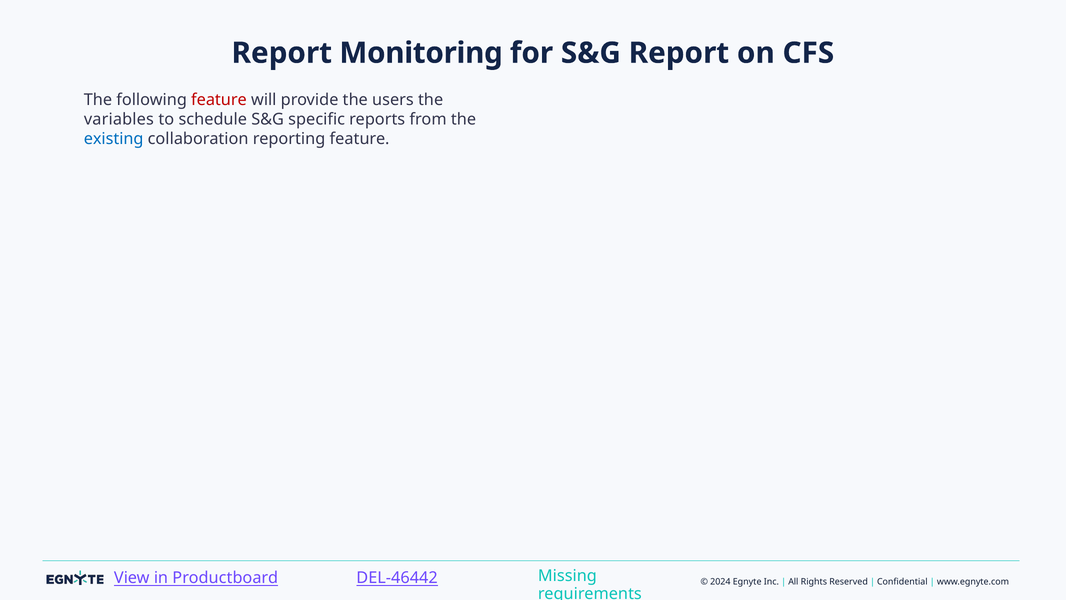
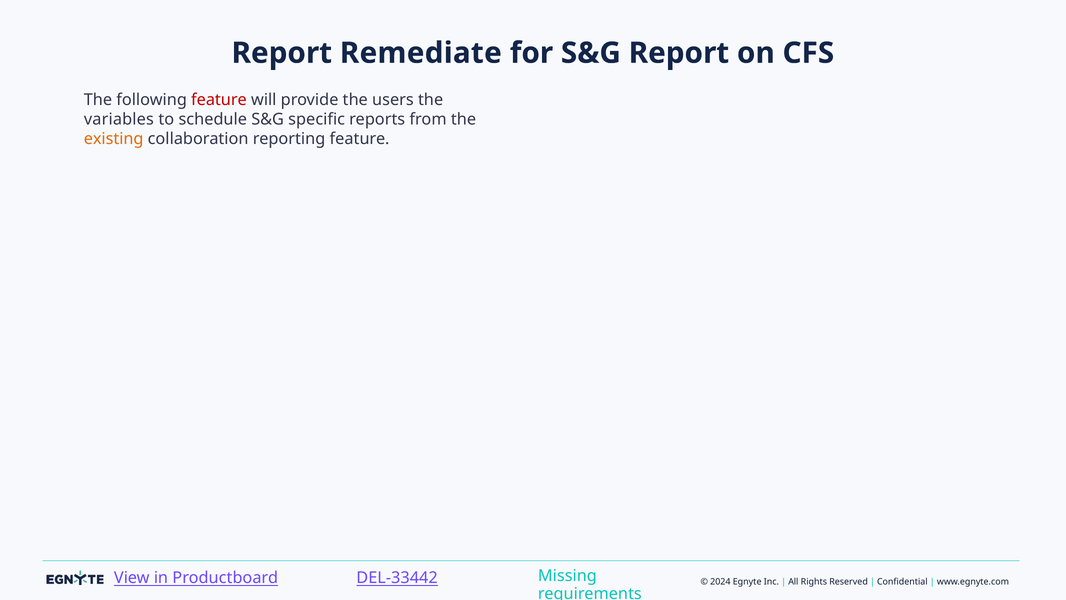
Monitoring: Monitoring -> Remediate
existing colour: blue -> orange
DEL-46442: DEL-46442 -> DEL-33442
